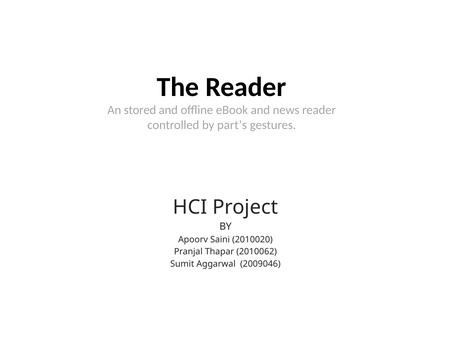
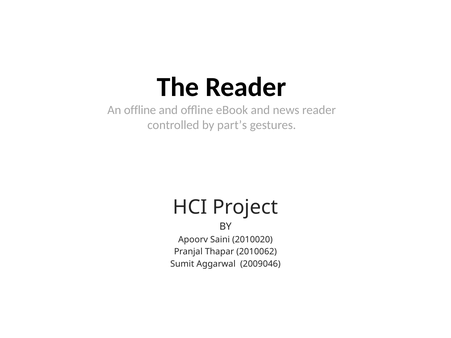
An stored: stored -> offline
